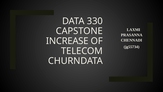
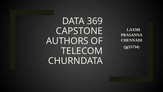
330: 330 -> 369
INCREASE: INCREASE -> AUTHORS
